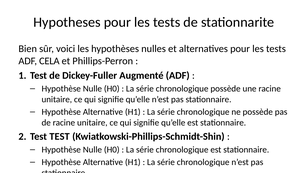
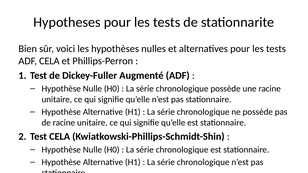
Test TEST: TEST -> CELA
